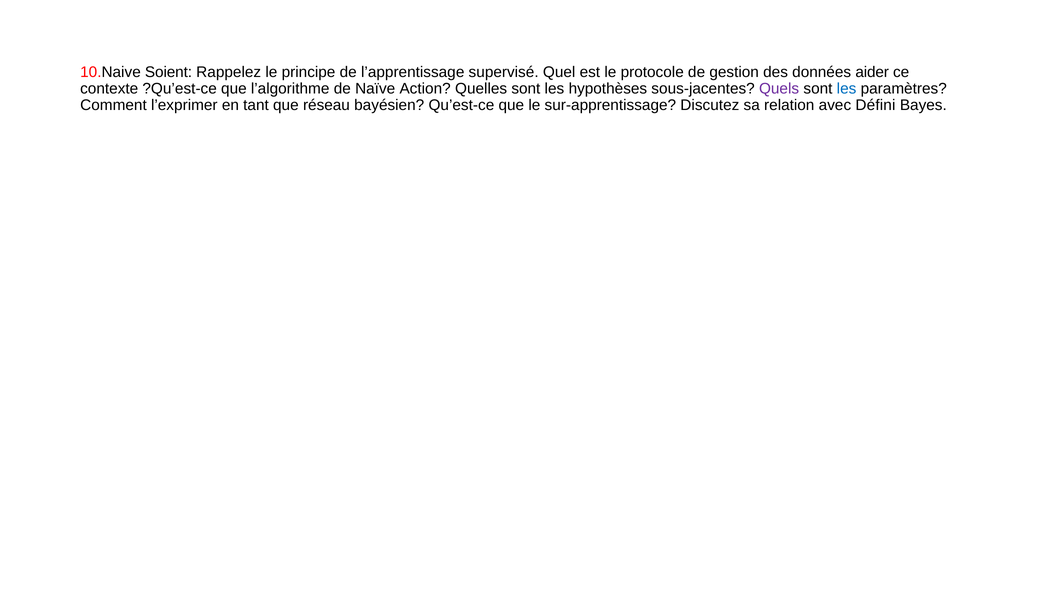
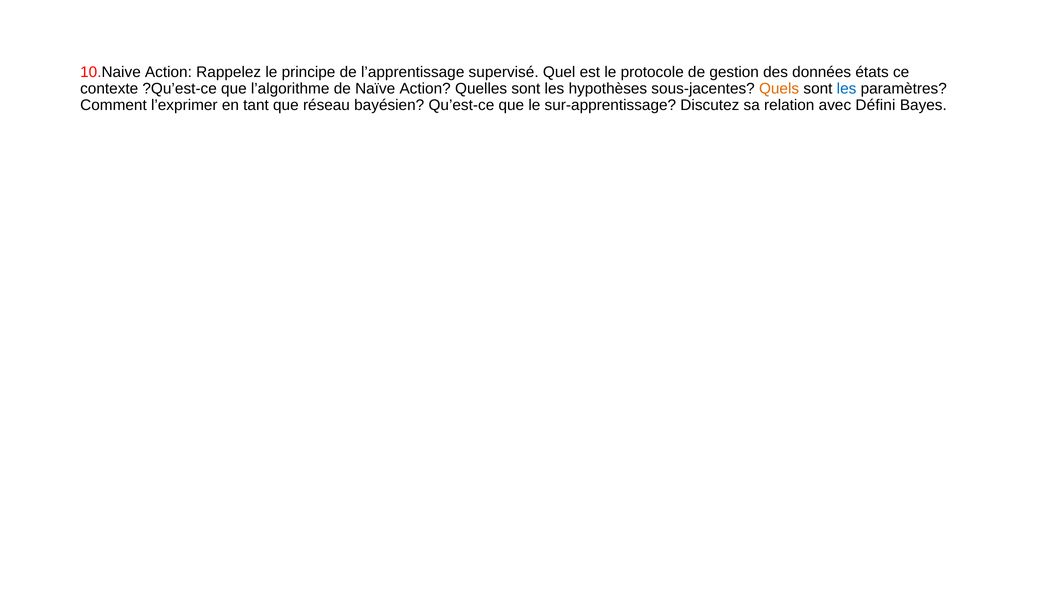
10.Naive Soient: Soient -> Action
aider: aider -> états
Quels colour: purple -> orange
